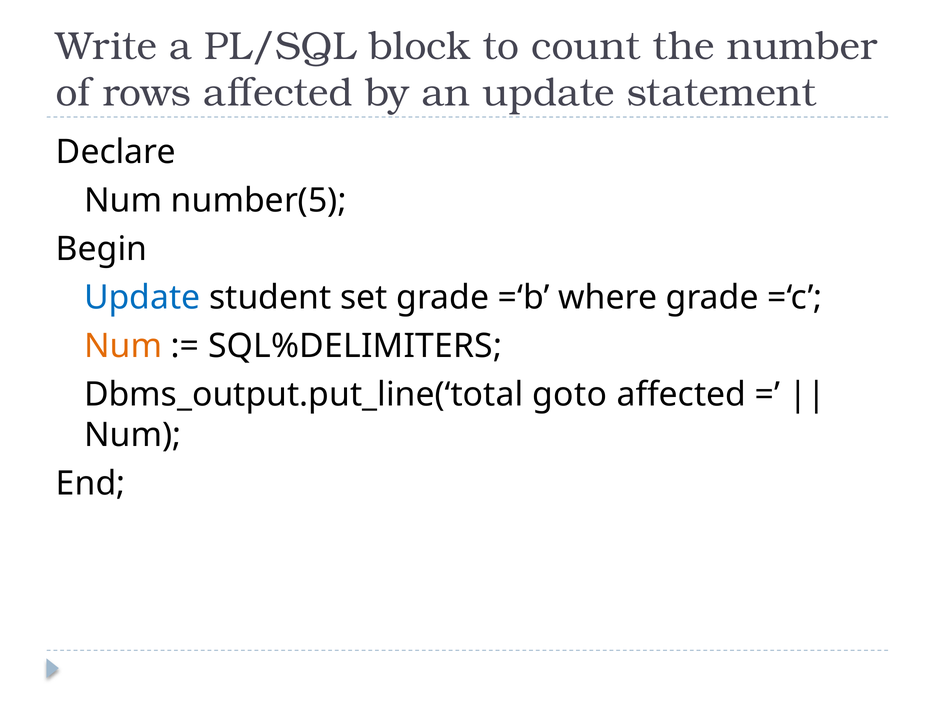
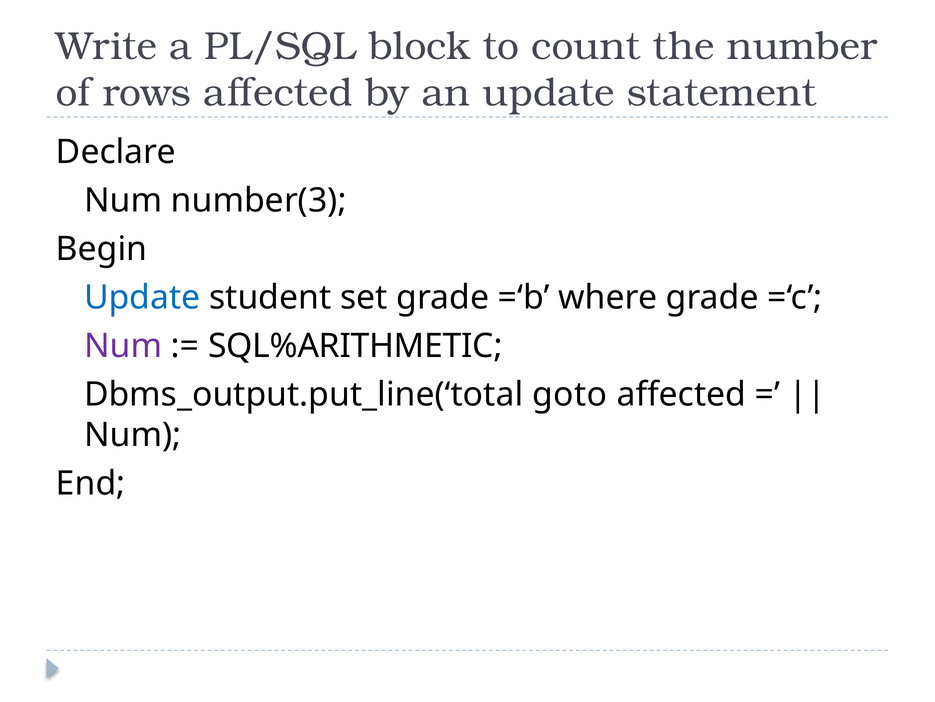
number(5: number(5 -> number(3
Num at (123, 346) colour: orange -> purple
SQL%DELIMITERS: SQL%DELIMITERS -> SQL%ARITHMETIC
